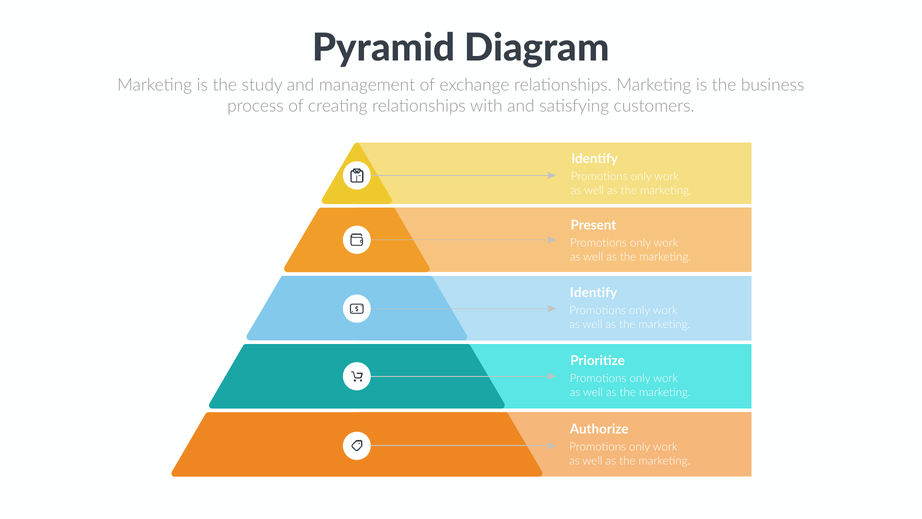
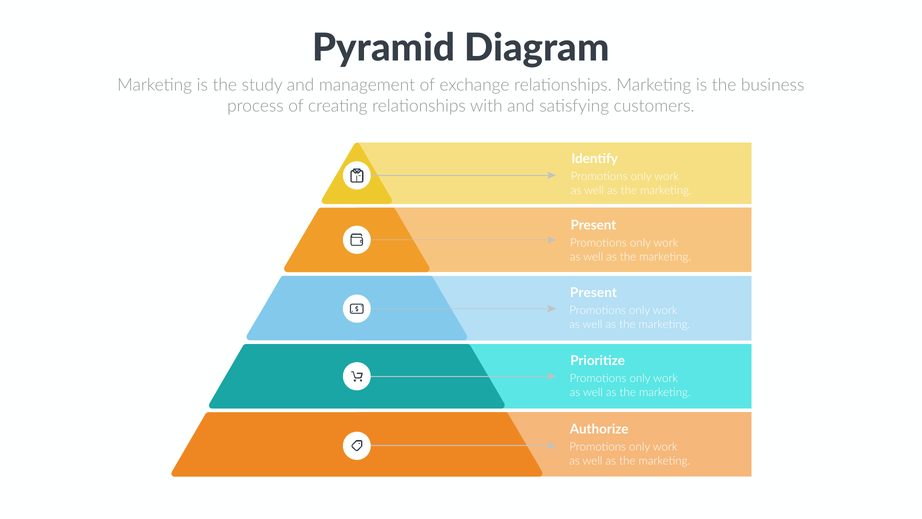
Identify at (594, 293): Identify -> Present
